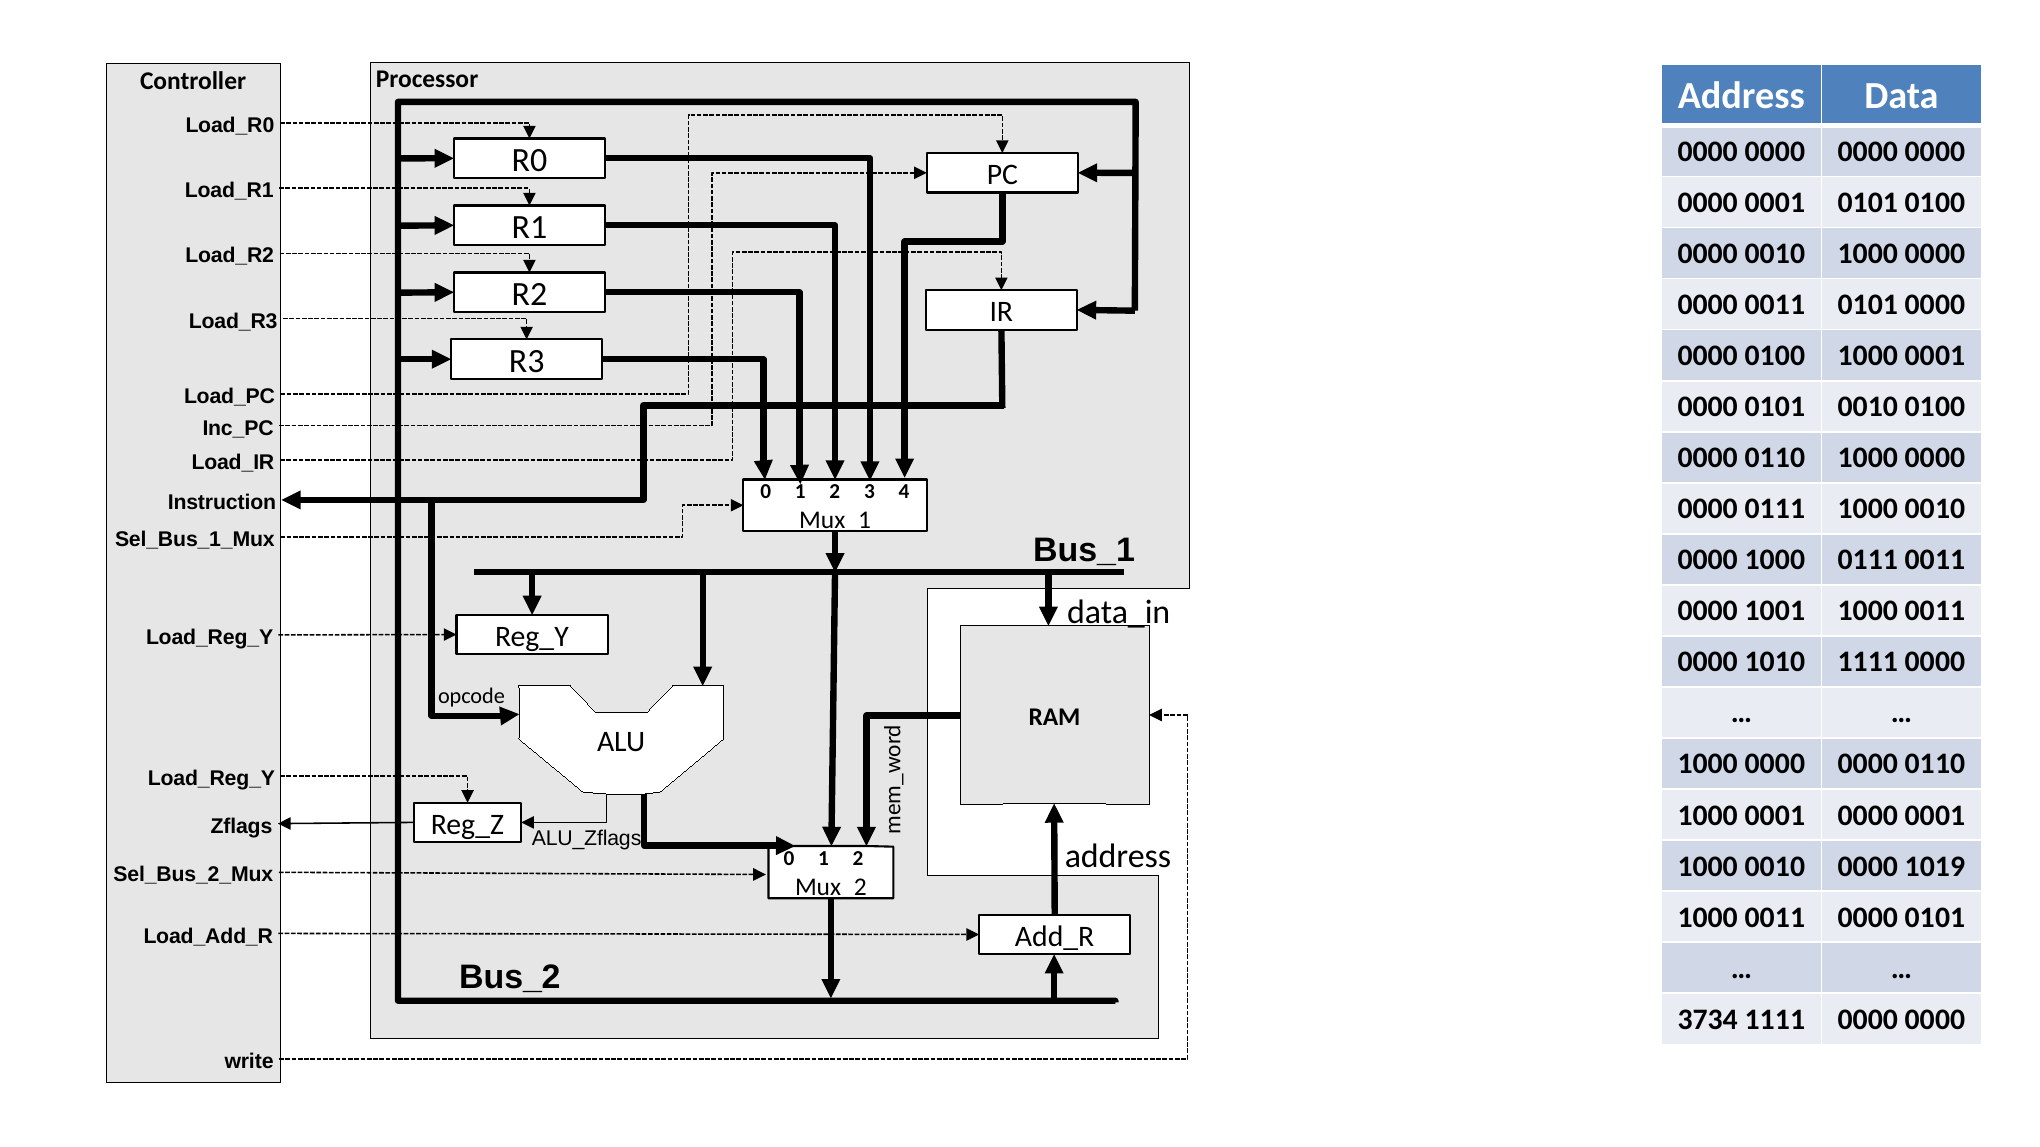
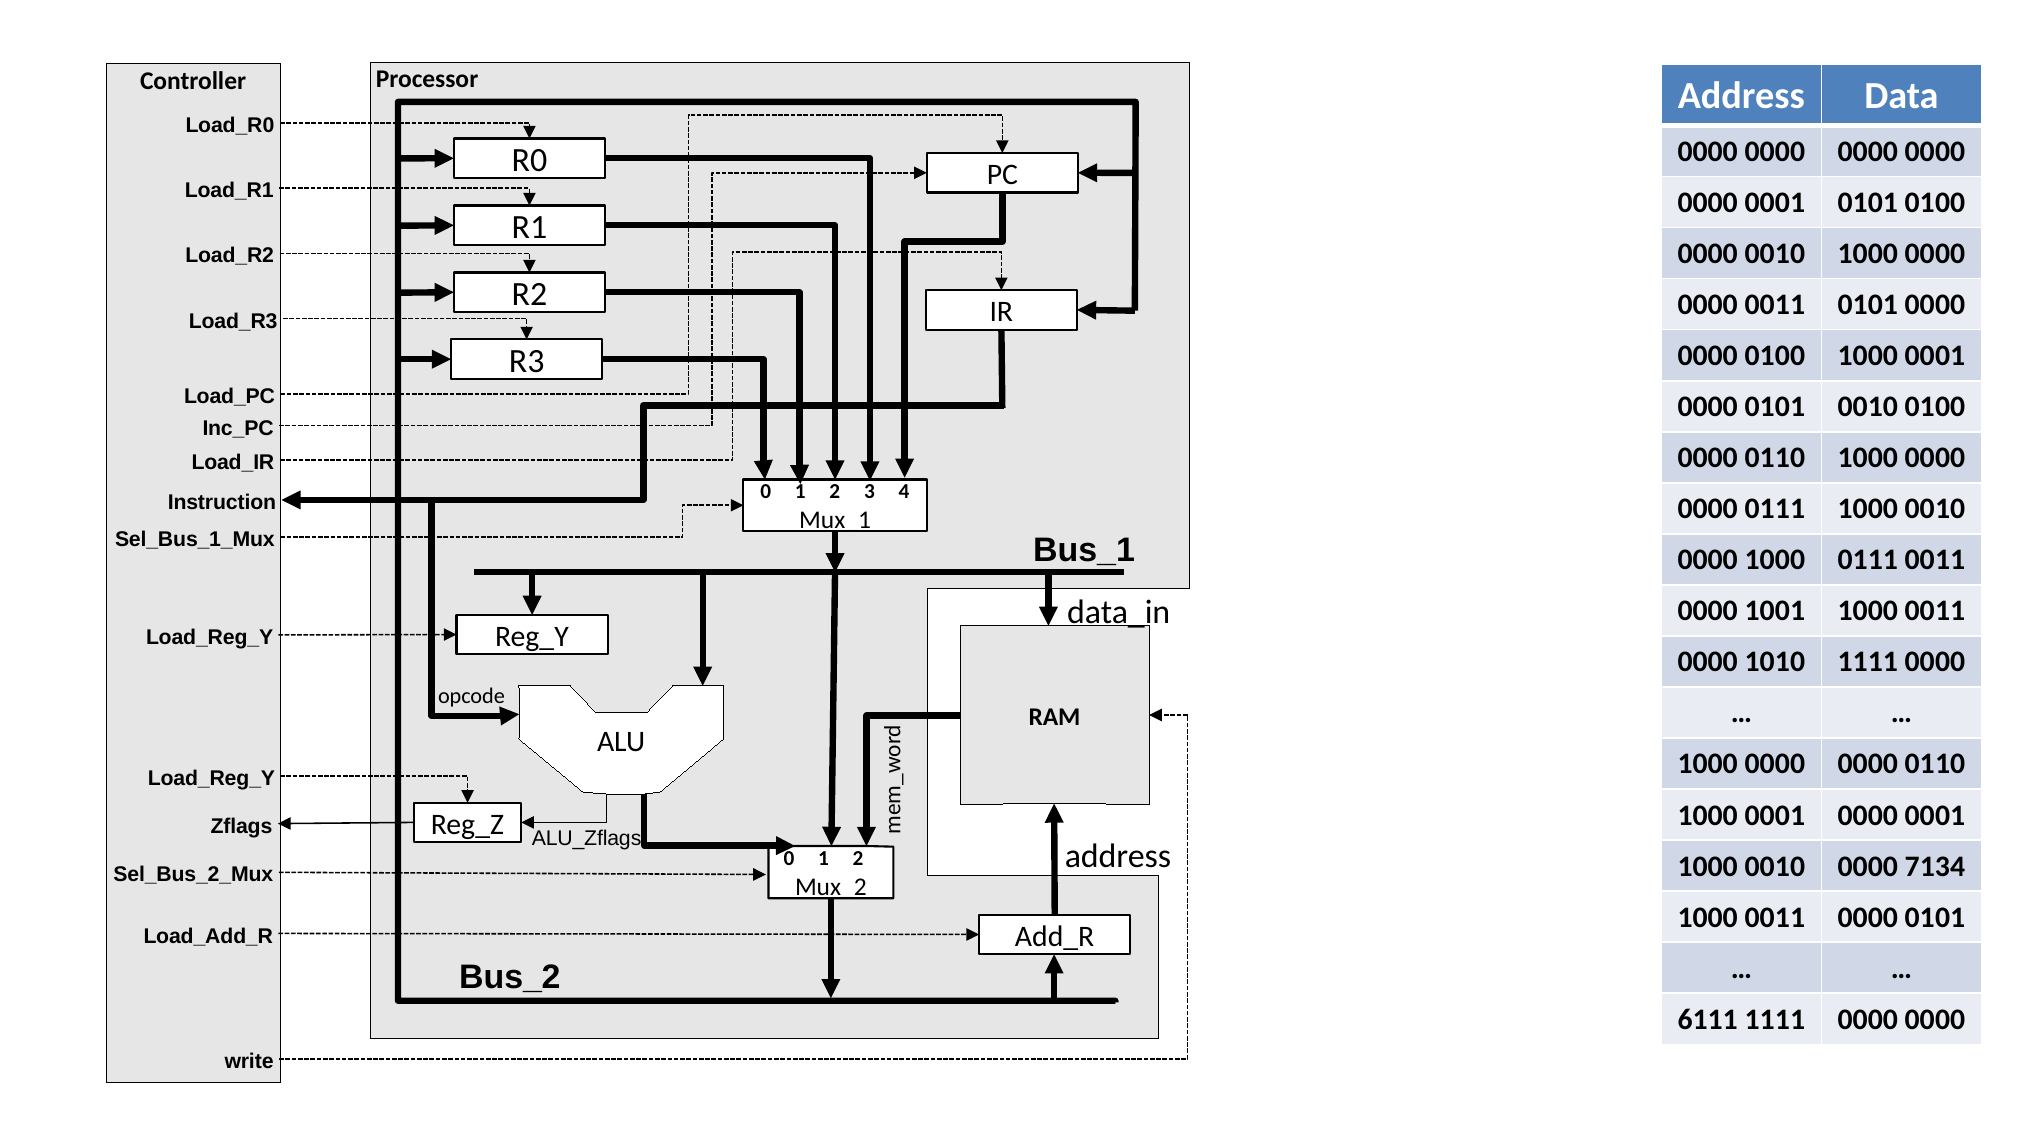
1019: 1019 -> 7134
3734: 3734 -> 6111
